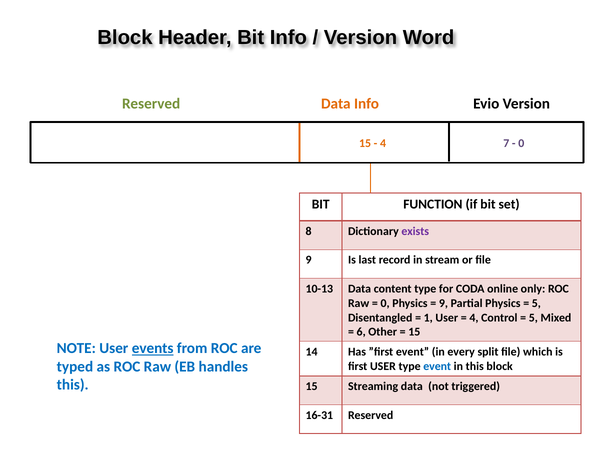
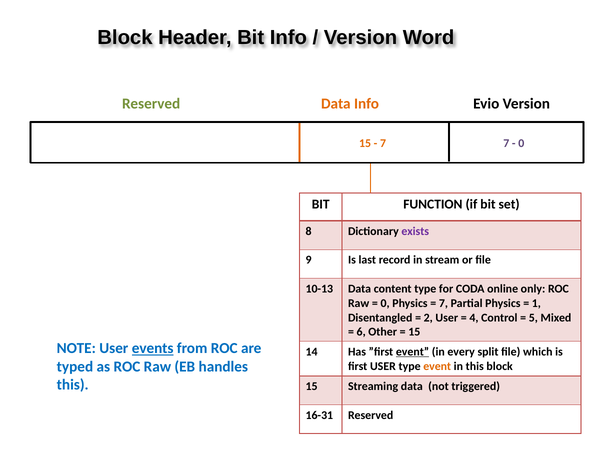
4 at (383, 143): 4 -> 7
9 at (443, 303): 9 -> 7
5 at (536, 303): 5 -> 1
1: 1 -> 2
event at (412, 352) underline: none -> present
event at (437, 366) colour: blue -> orange
